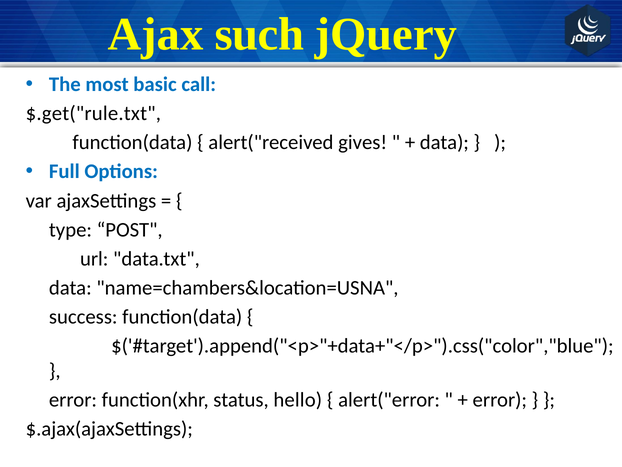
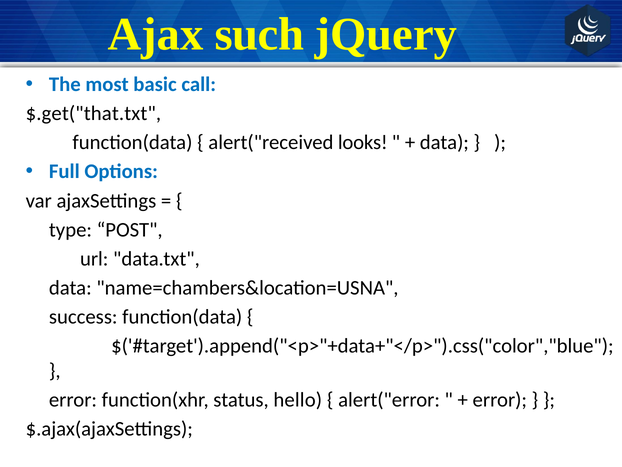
$.get("rule.txt: $.get("rule.txt -> $.get("that.txt
gives: gives -> looks
